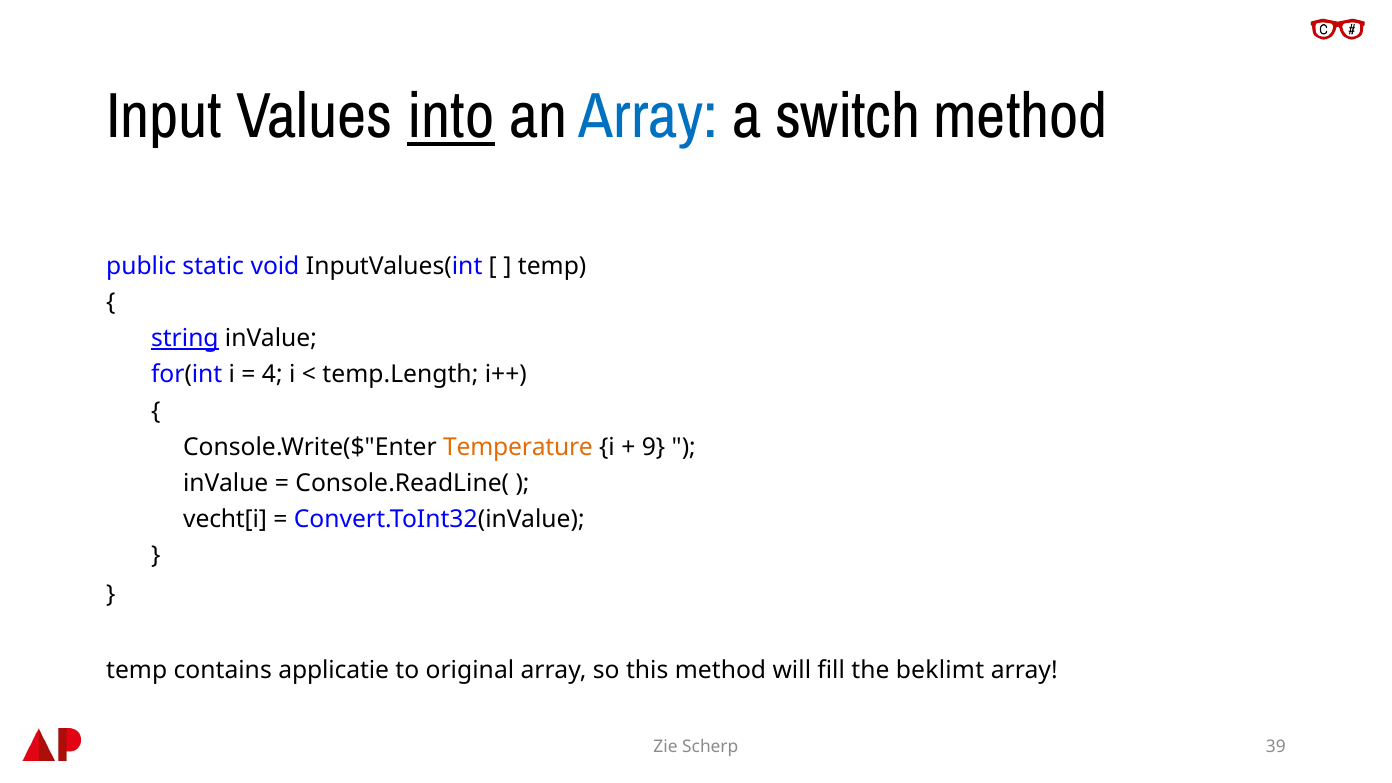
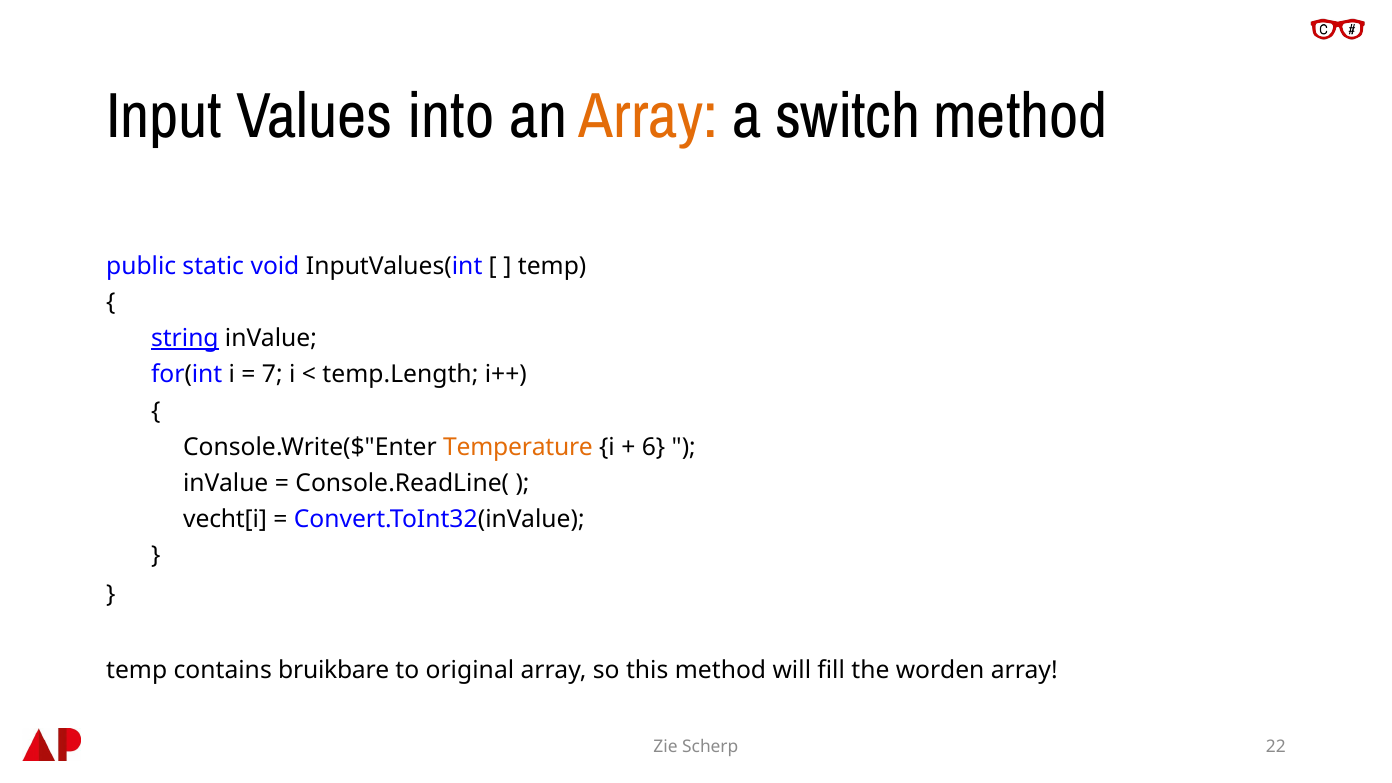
into underline: present -> none
Array at (649, 117) colour: blue -> orange
4: 4 -> 7
9: 9 -> 6
applicatie: applicatie -> bruikbare
beklimt: beklimt -> worden
39: 39 -> 22
